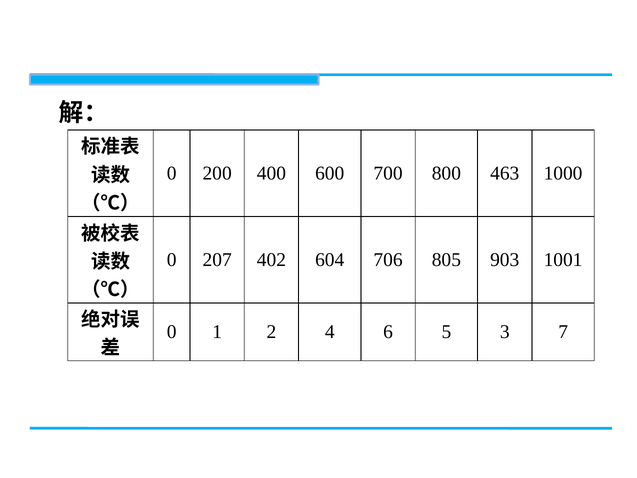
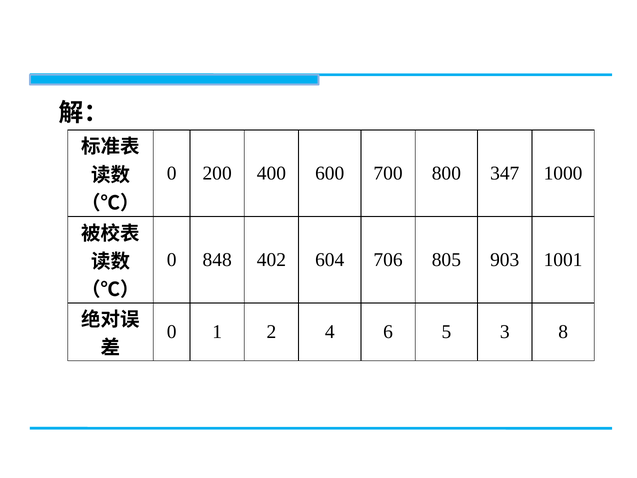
463: 463 -> 347
207: 207 -> 848
7: 7 -> 8
